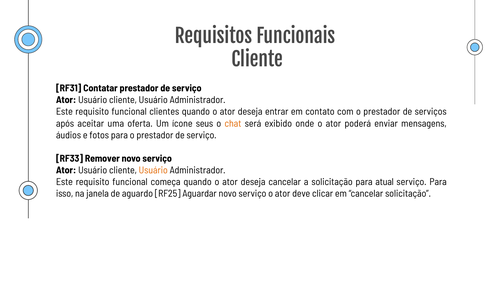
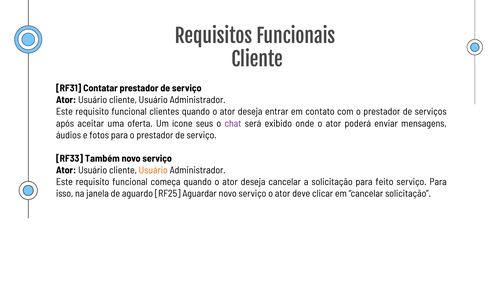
chat colour: orange -> purple
Remover: Remover -> Também
atual: atual -> feito
